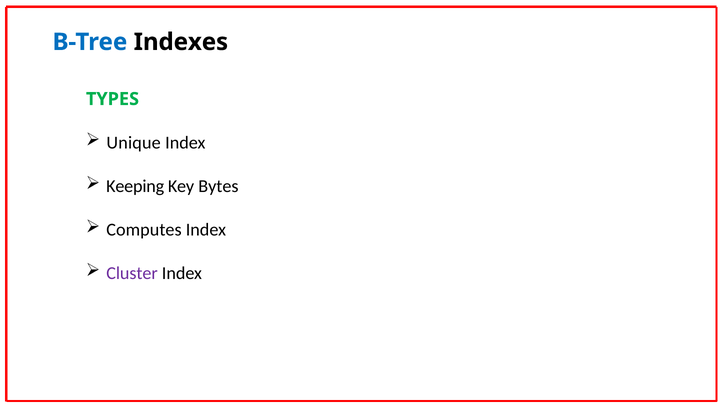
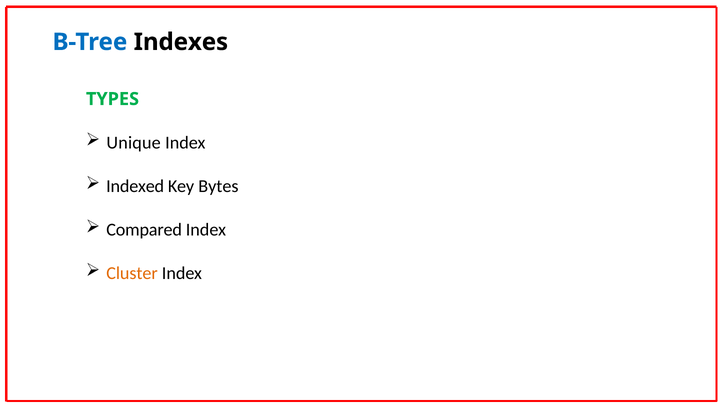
Keeping: Keeping -> Indexed
Computes: Computes -> Compared
Cluster colour: purple -> orange
